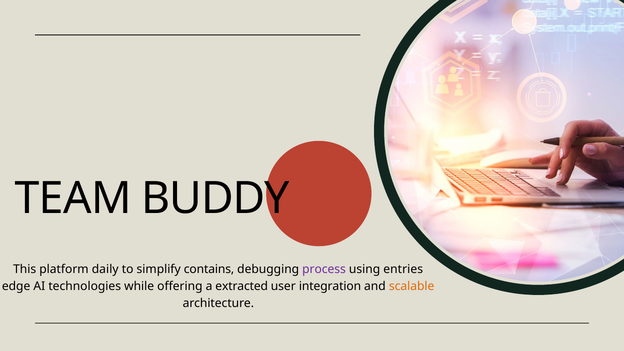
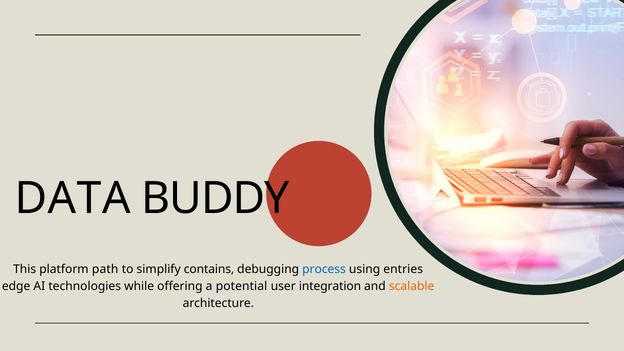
TEAM: TEAM -> DATA
daily: daily -> path
process colour: purple -> blue
extracted: extracted -> potential
